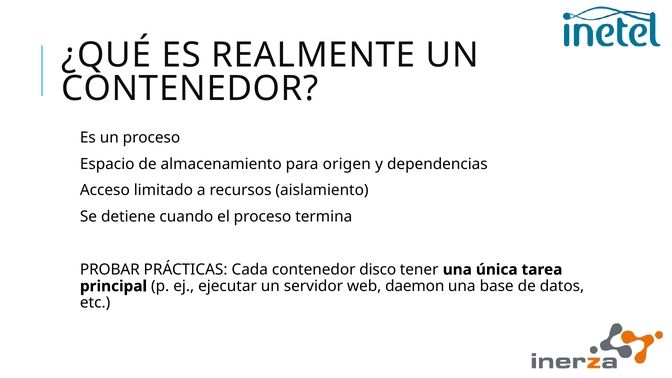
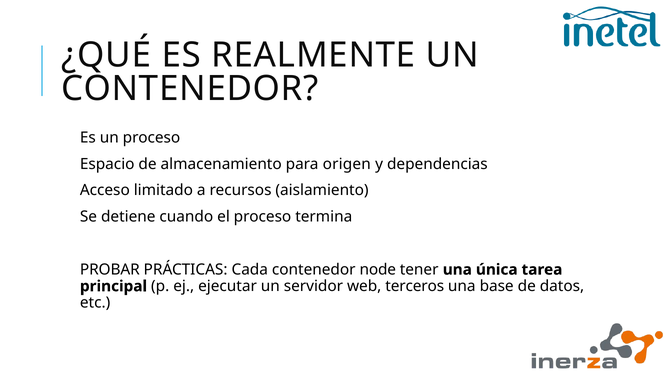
disco: disco -> node
daemon: daemon -> terceros
